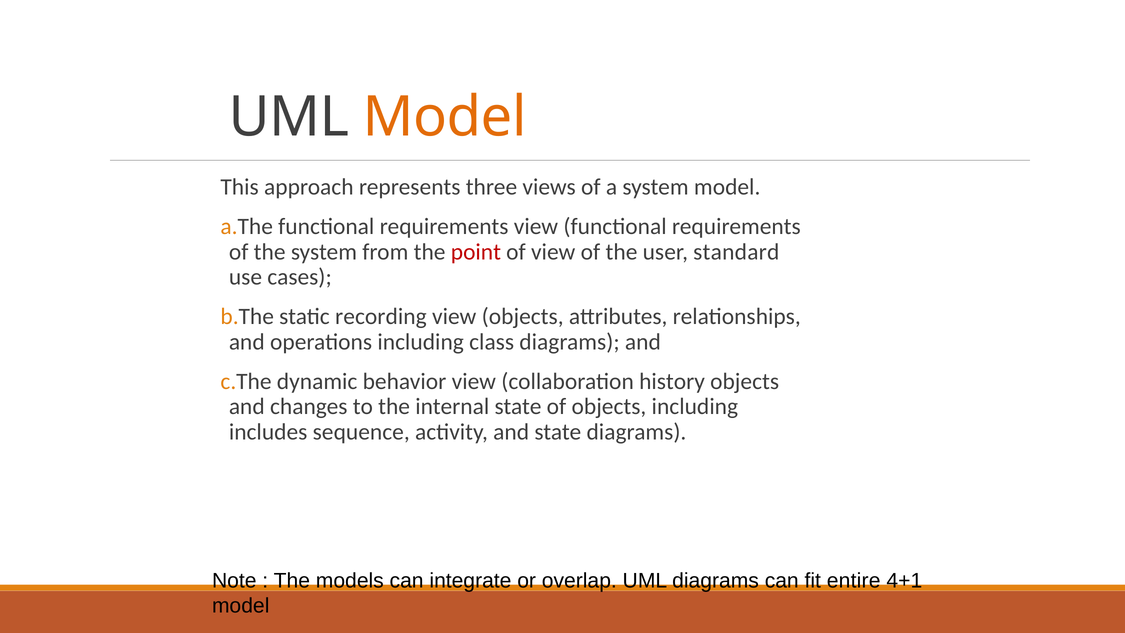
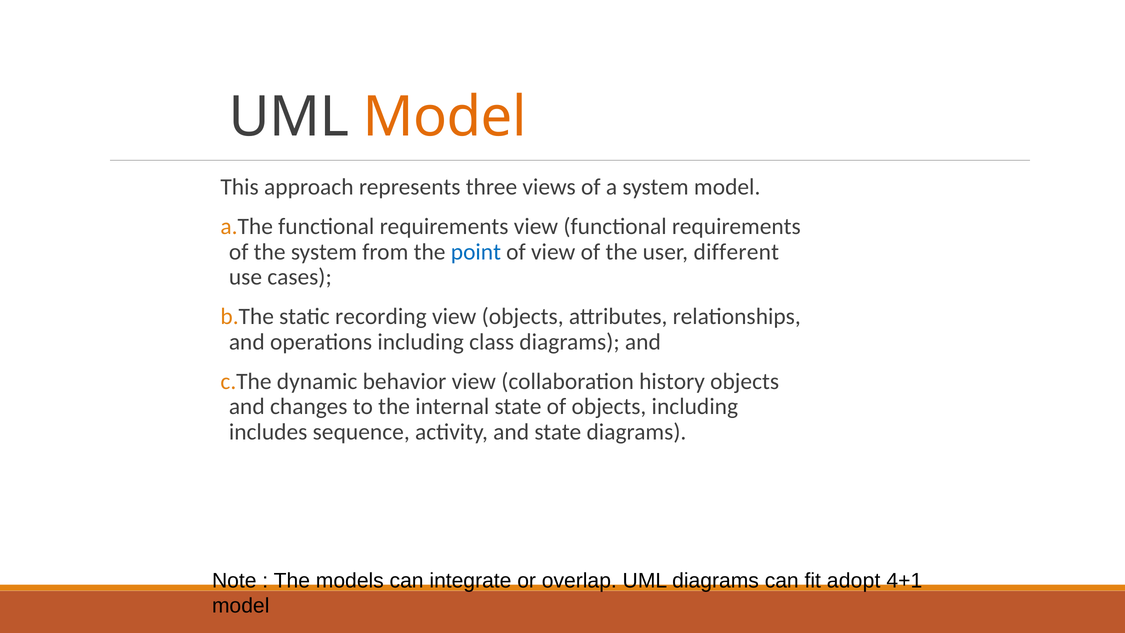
point colour: red -> blue
standard: standard -> different
entire: entire -> adopt
